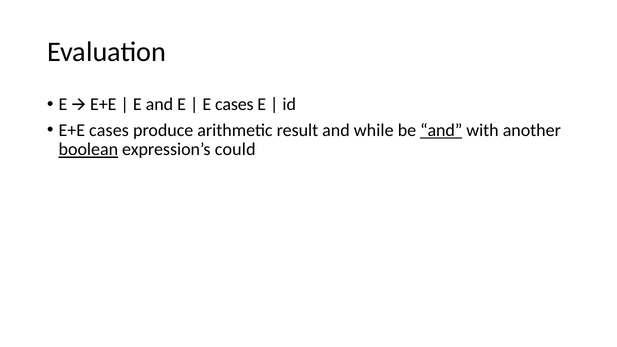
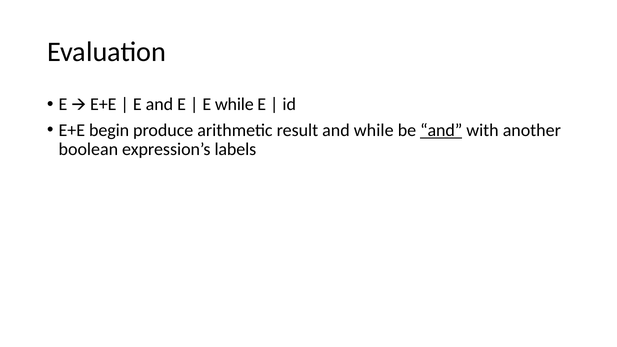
E cases: cases -> while
E+E cases: cases -> begin
boolean underline: present -> none
could: could -> labels
